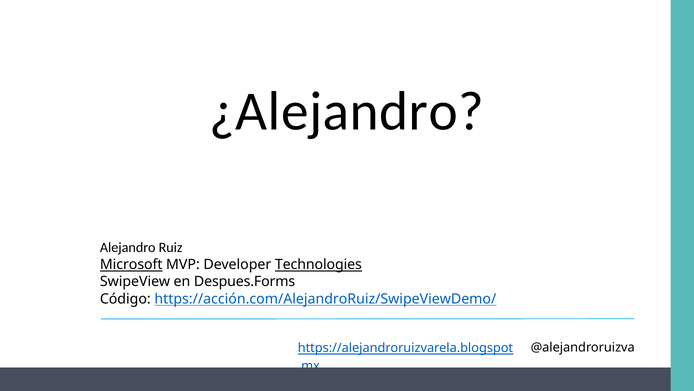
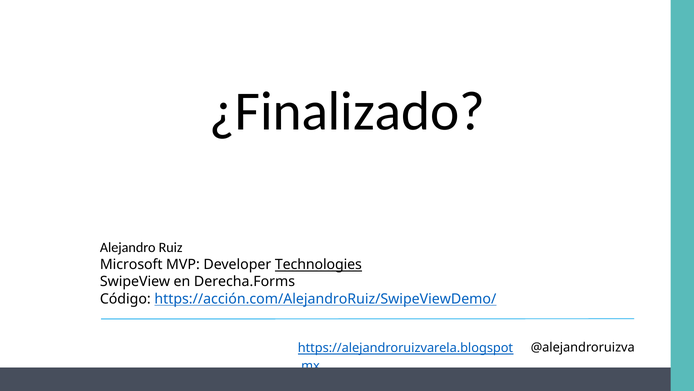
¿Alejandro: ¿Alejandro -> ¿Finalizado
Microsoft underline: present -> none
Despues.Forms: Despues.Forms -> Derecha.Forms
